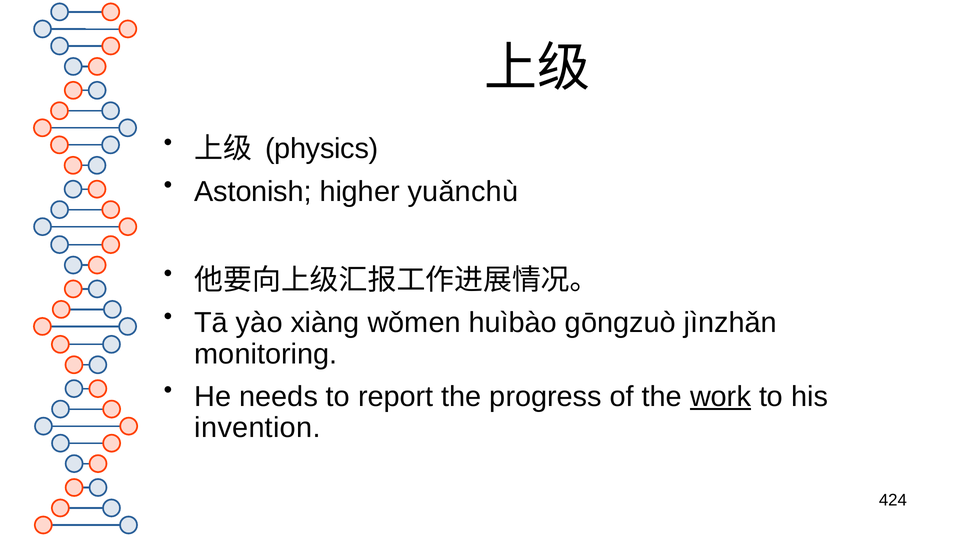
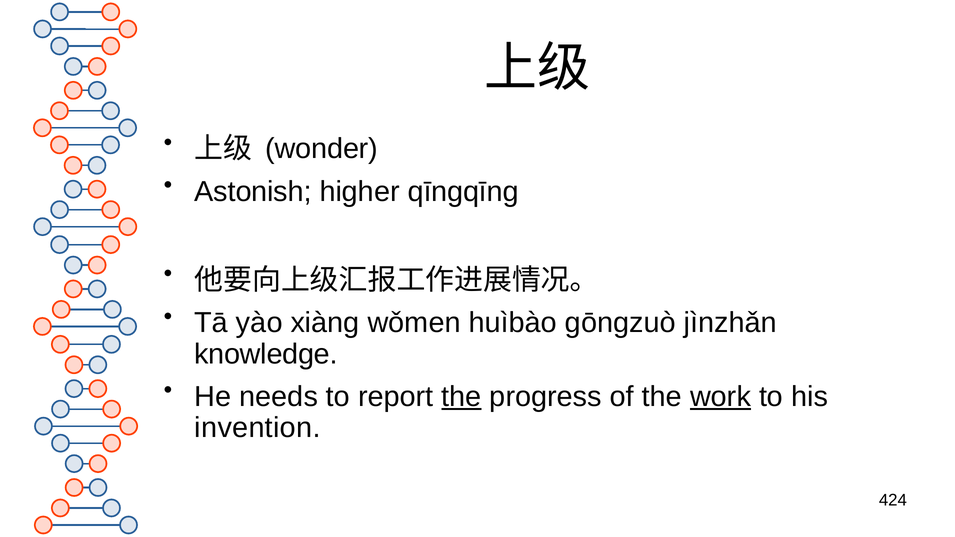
physics: physics -> wonder
yuǎnchù: yuǎnchù -> qīngqīng
monitoring: monitoring -> knowledge
the at (461, 397) underline: none -> present
